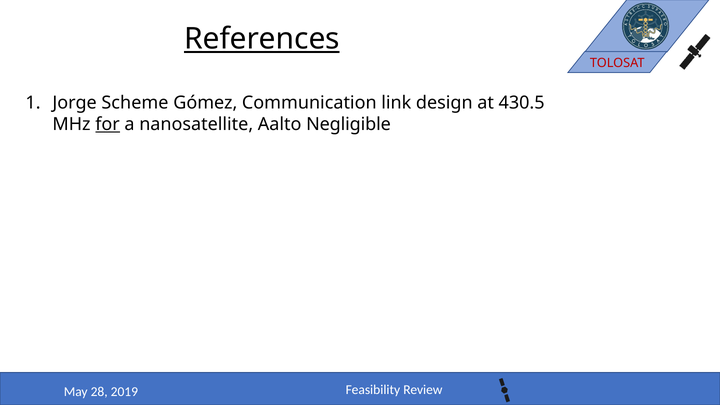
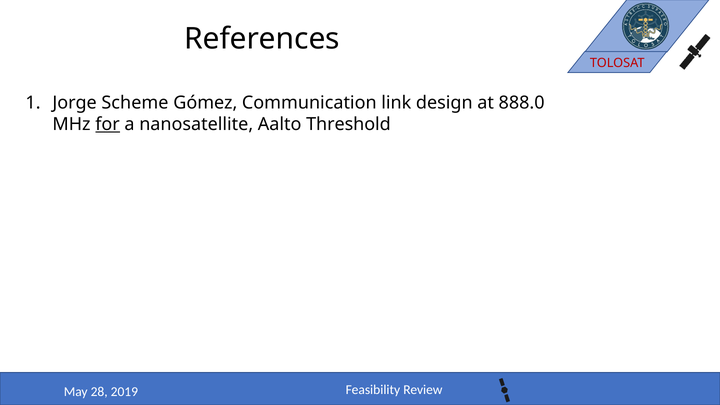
References underline: present -> none
430.5: 430.5 -> 888.0
Negligible: Negligible -> Threshold
